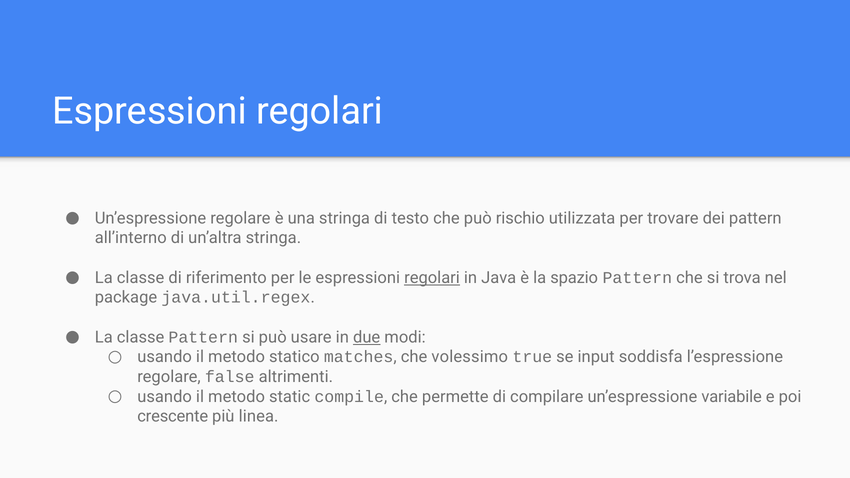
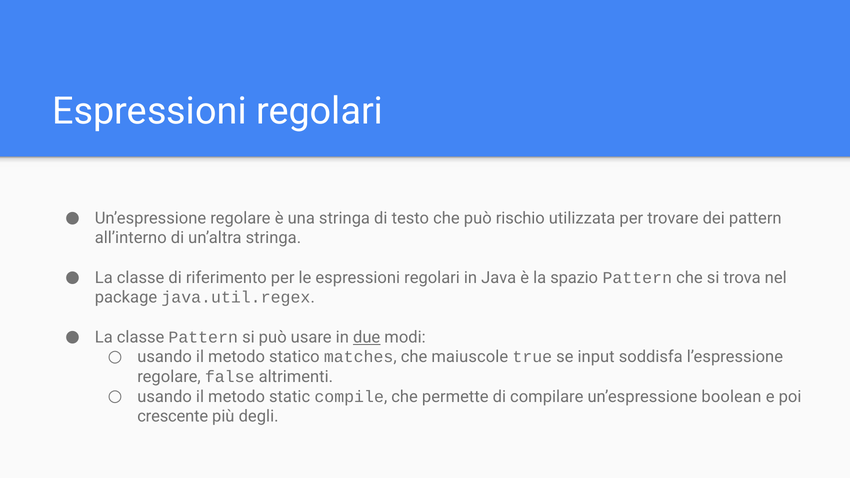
regolari at (432, 278) underline: present -> none
volessimo: volessimo -> maiuscole
variabile: variabile -> boolean
linea: linea -> degli
